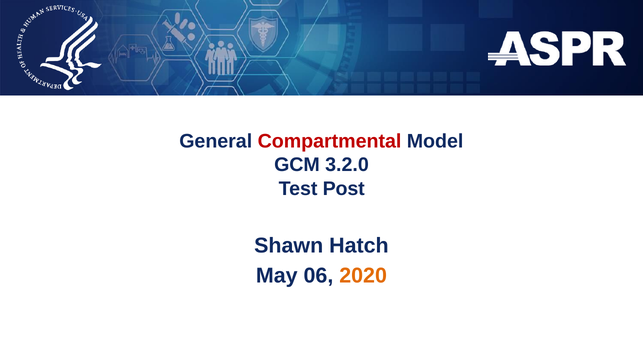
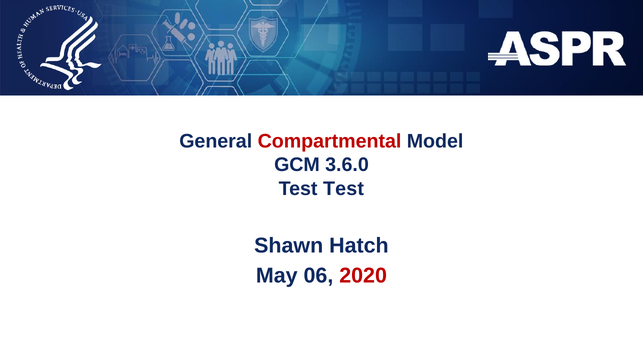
3.2.0: 3.2.0 -> 3.6.0
Test Post: Post -> Test
2020 colour: orange -> red
